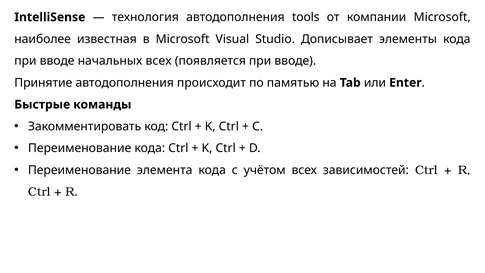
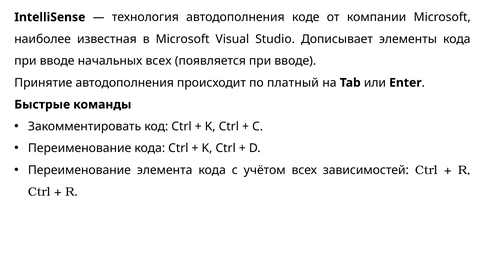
tools: tools -> коде
памятью: памятью -> платный
